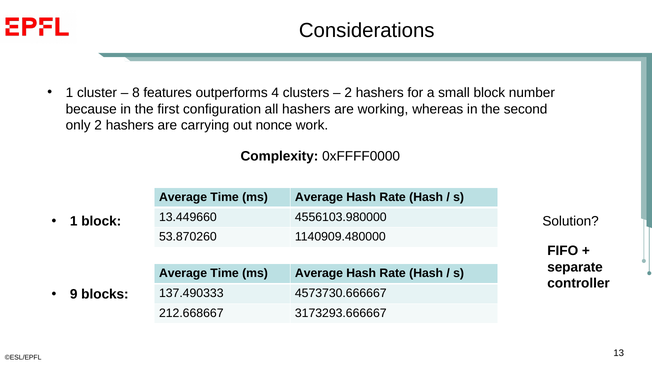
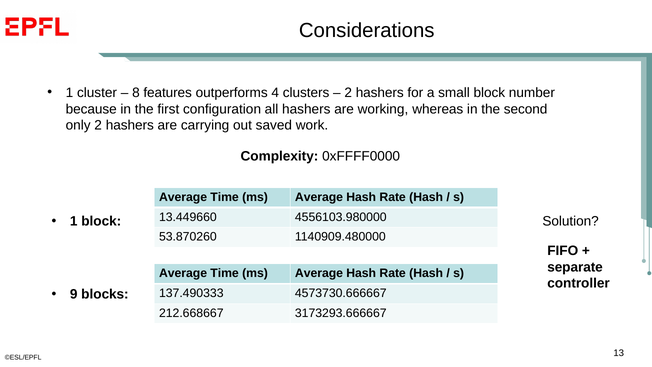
nonce: nonce -> saved
